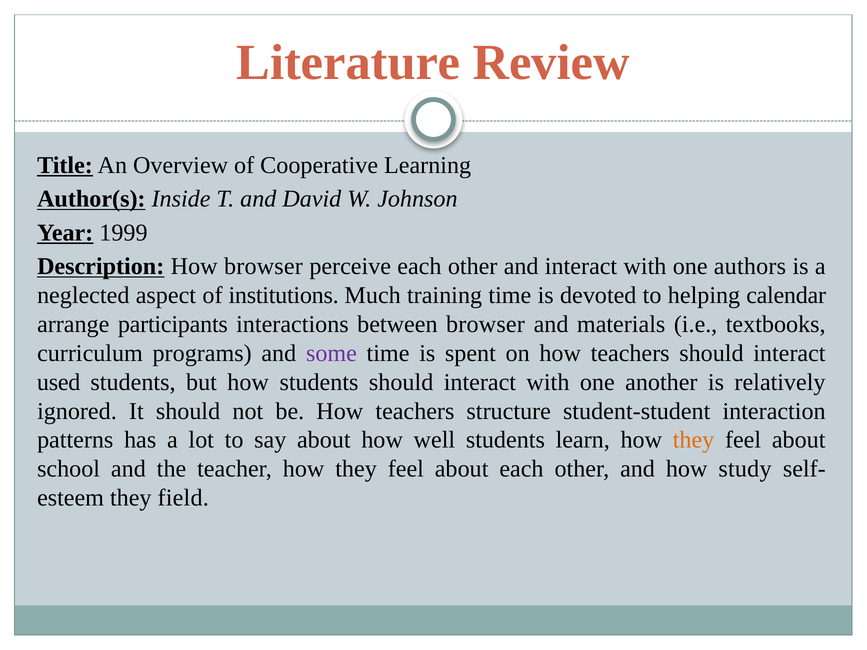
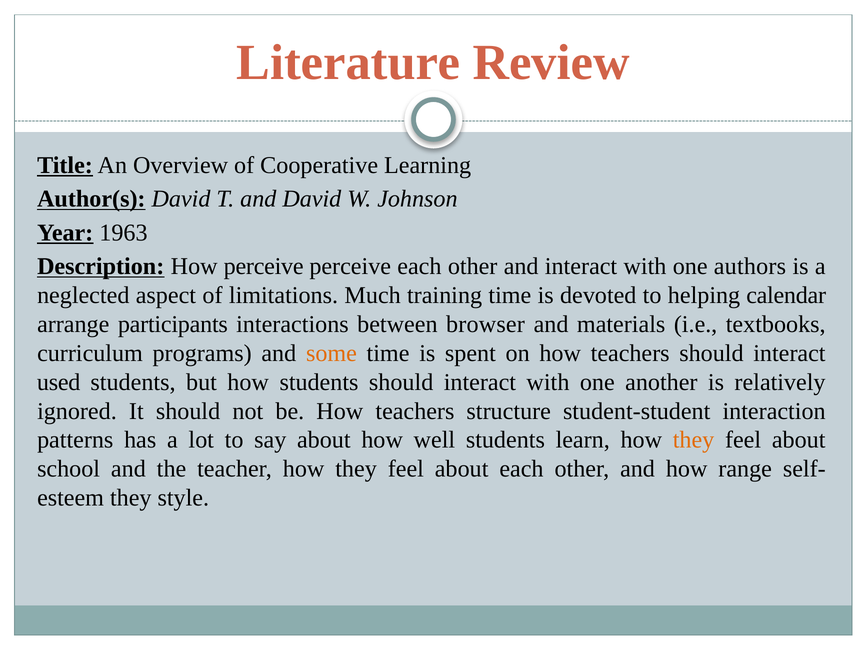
Author(s Inside: Inside -> David
1999: 1999 -> 1963
How browser: browser -> perceive
institutions: institutions -> limitations
some colour: purple -> orange
study: study -> range
field: field -> style
